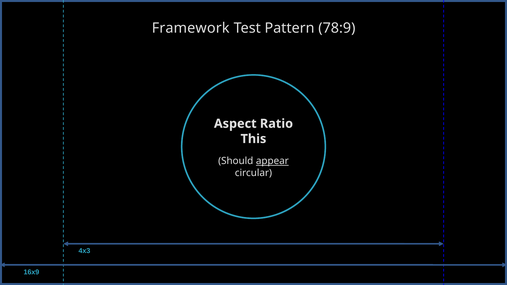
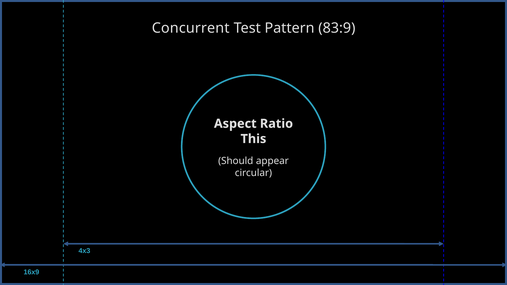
Framework: Framework -> Concurrent
78:9: 78:9 -> 83:9
appear underline: present -> none
